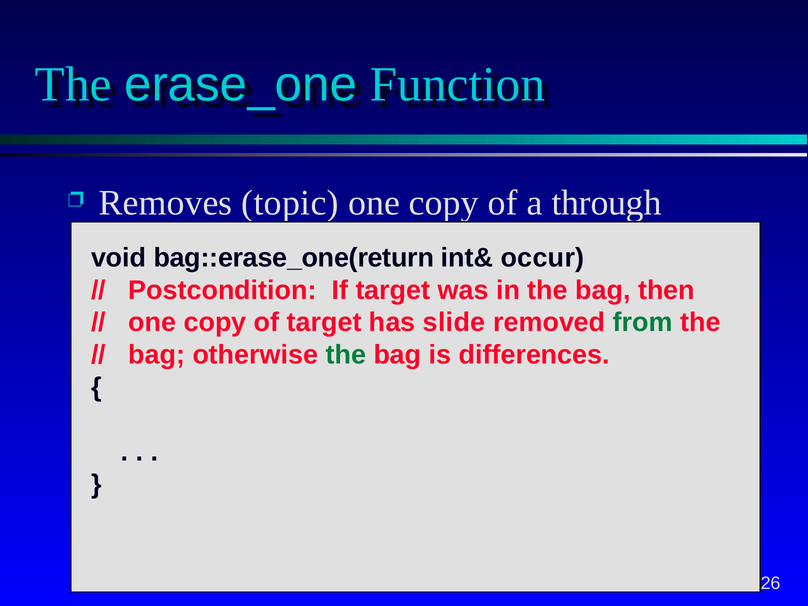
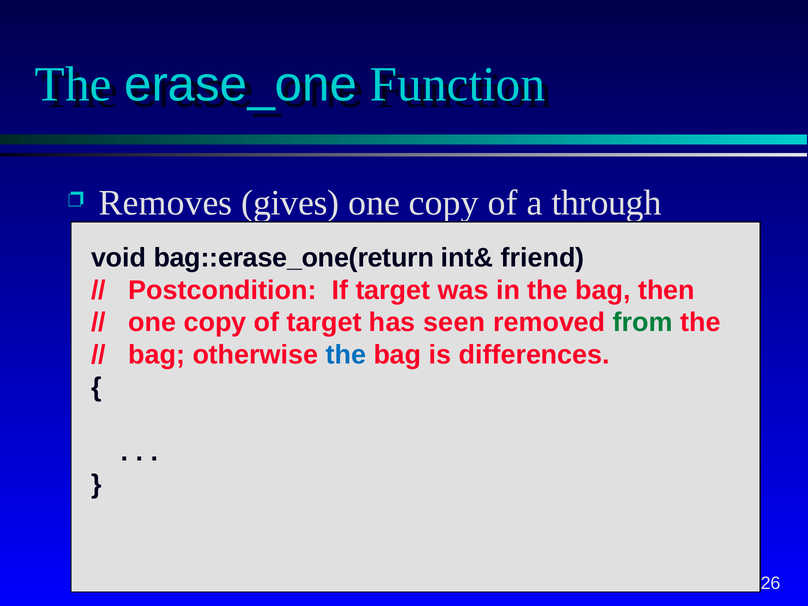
topic: topic -> gives
occur: occur -> friend
slide: slide -> seen
the at (346, 355) colour: green -> blue
